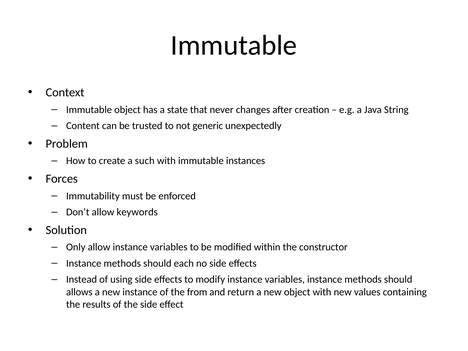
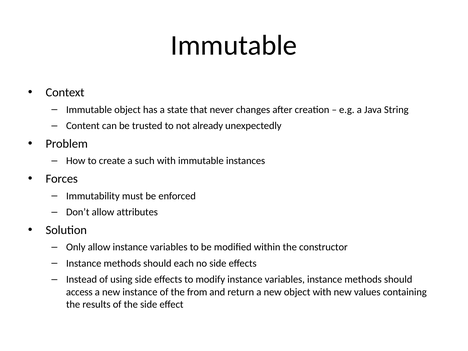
generic: generic -> already
keywords: keywords -> attributes
allows: allows -> access
